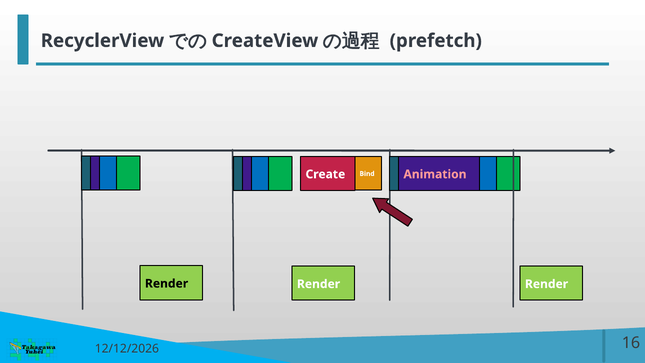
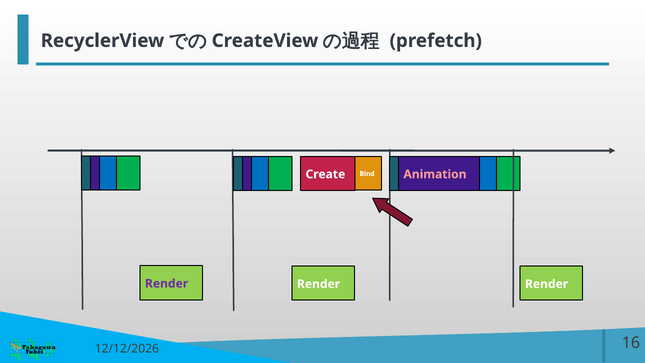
Render at (167, 283) colour: black -> purple
